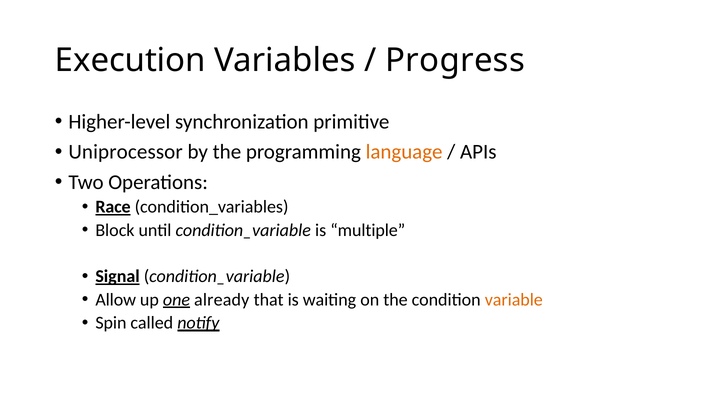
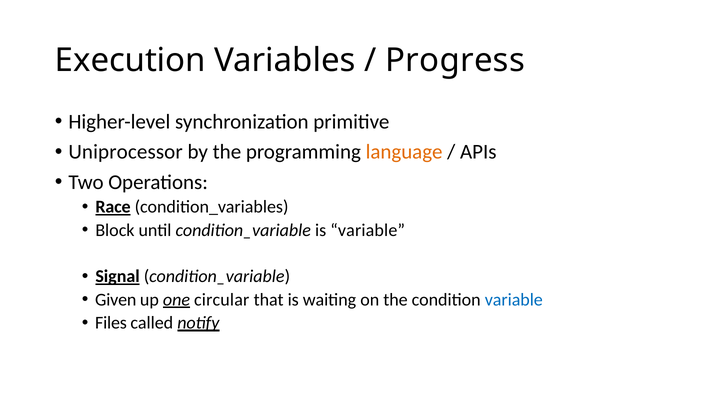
is multiple: multiple -> variable
Allow: Allow -> Given
already: already -> circular
variable at (514, 300) colour: orange -> blue
Spin: Spin -> Files
